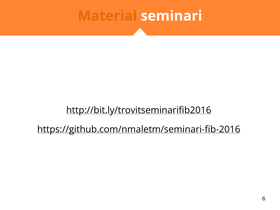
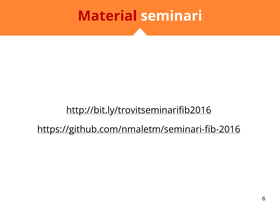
Material colour: orange -> red
